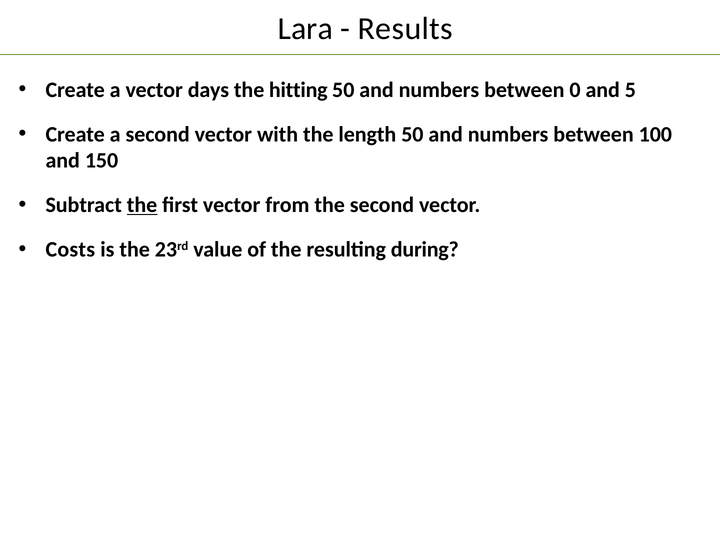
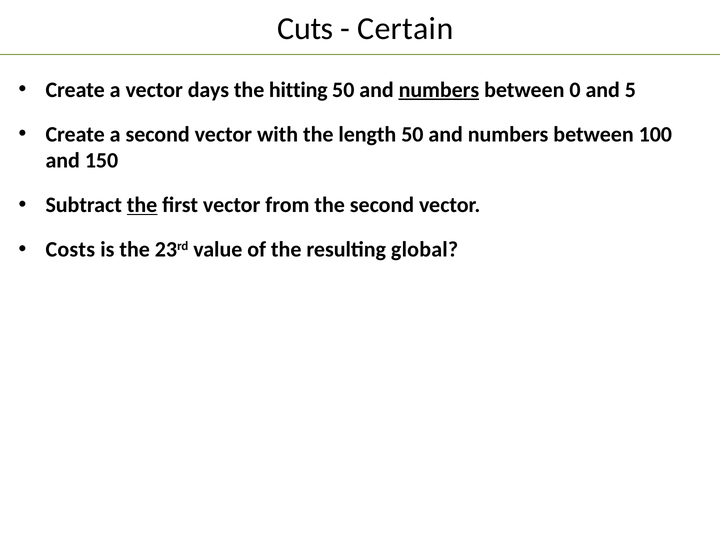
Lara: Lara -> Cuts
Results: Results -> Certain
numbers at (439, 90) underline: none -> present
during: during -> global
